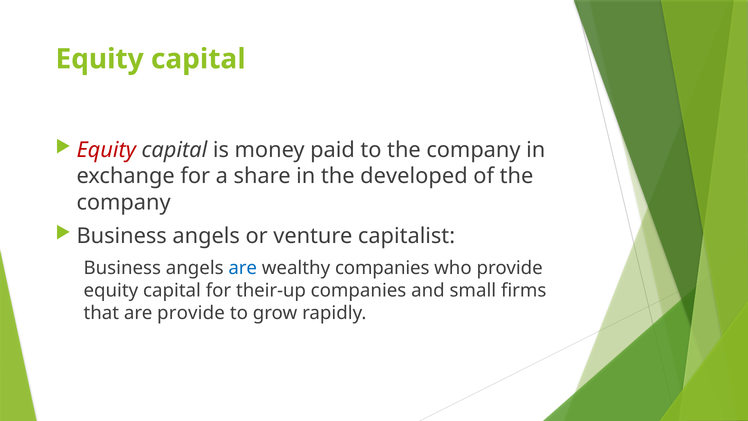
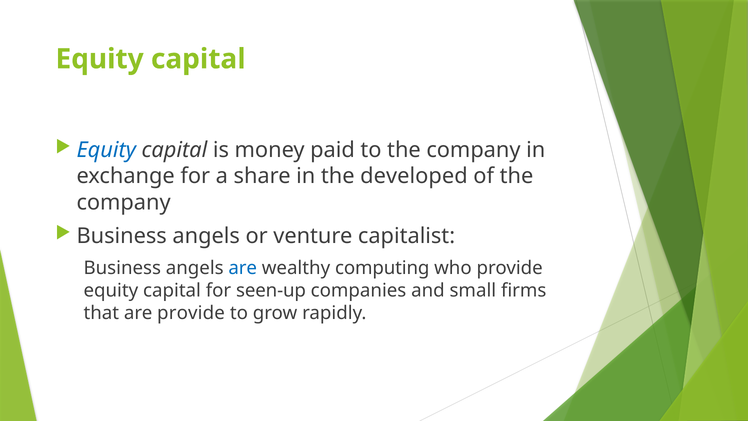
Equity at (106, 150) colour: red -> blue
wealthy companies: companies -> computing
their-up: their-up -> seen-up
